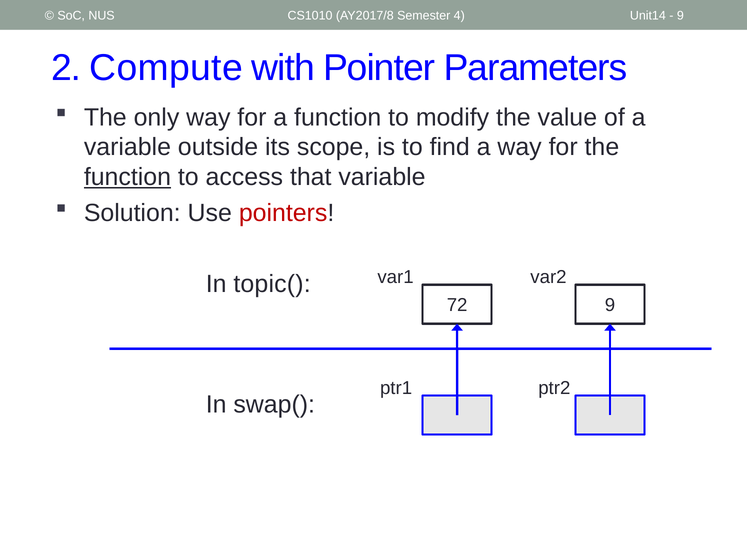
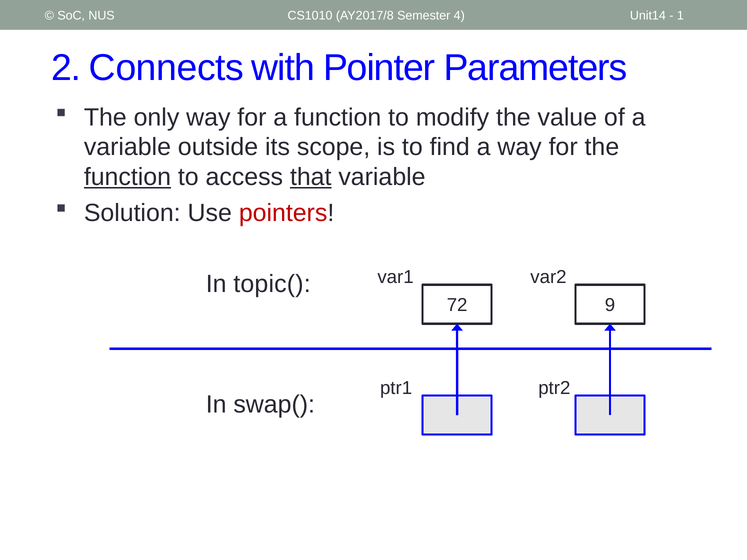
9 at (680, 16): 9 -> 1
Compute: Compute -> Connects
that underline: none -> present
